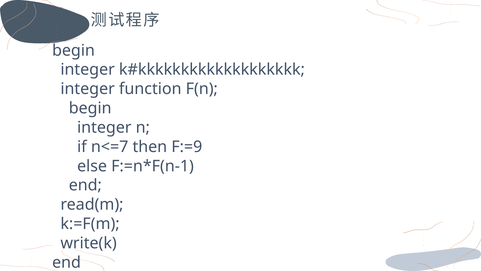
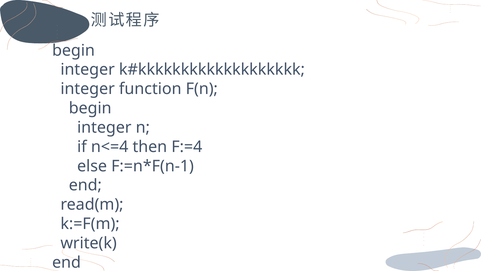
n<=7: n<=7 -> n<=4
F:=9: F:=9 -> F:=4
